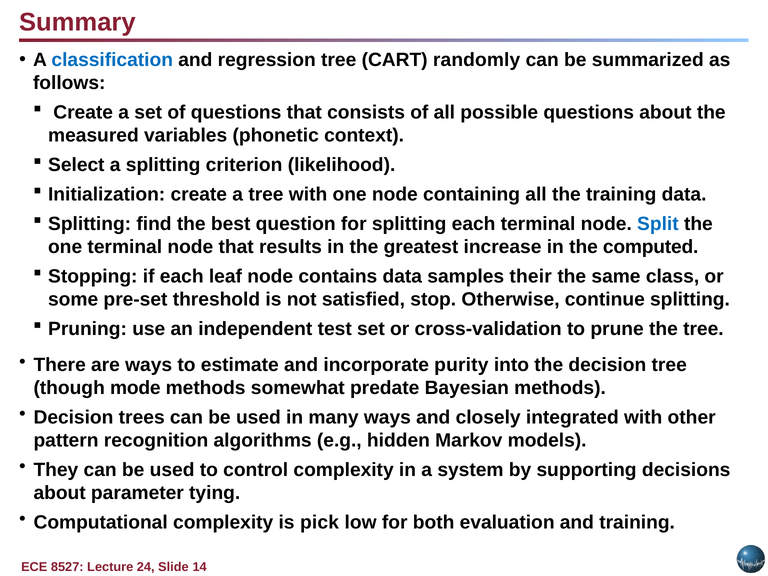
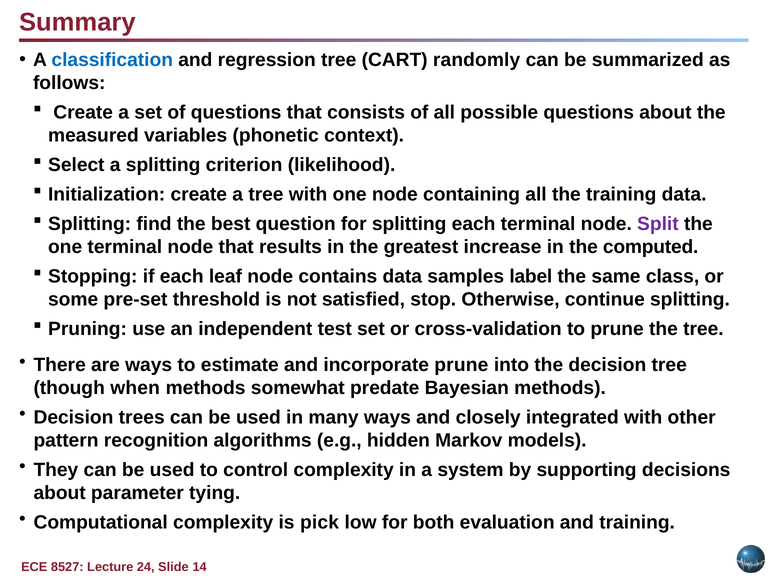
Split colour: blue -> purple
their: their -> label
incorporate purity: purity -> prune
mode: mode -> when
